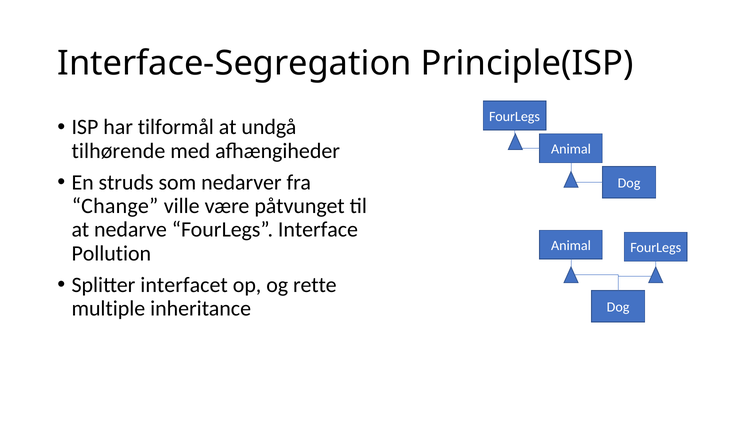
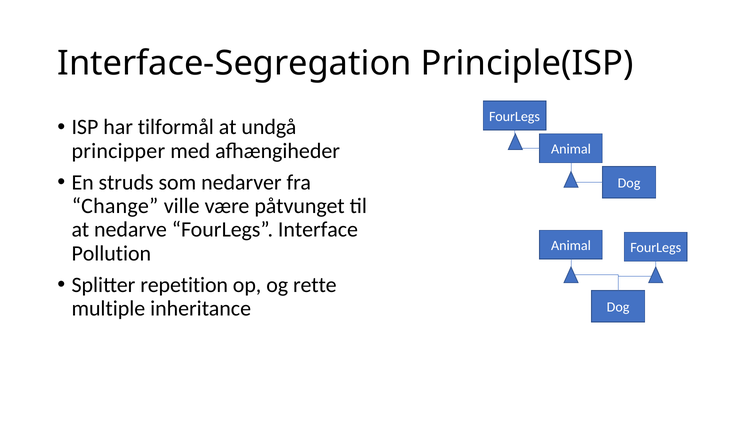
tilhørende: tilhørende -> principper
interfacet: interfacet -> repetition
